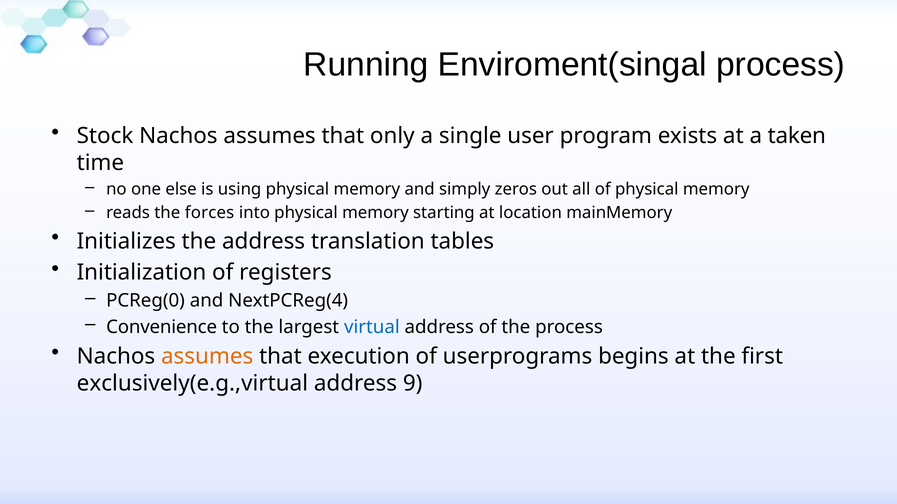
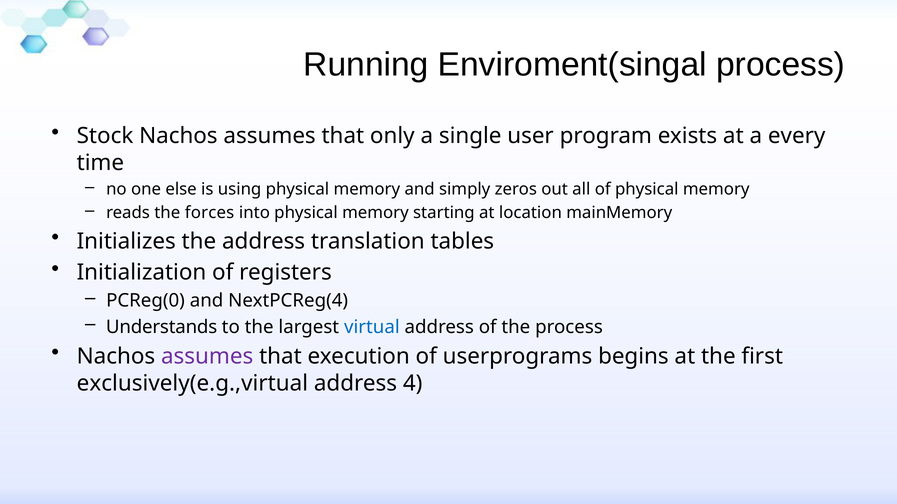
taken: taken -> every
Convenience: Convenience -> Understands
assumes at (207, 357) colour: orange -> purple
9: 9 -> 4
